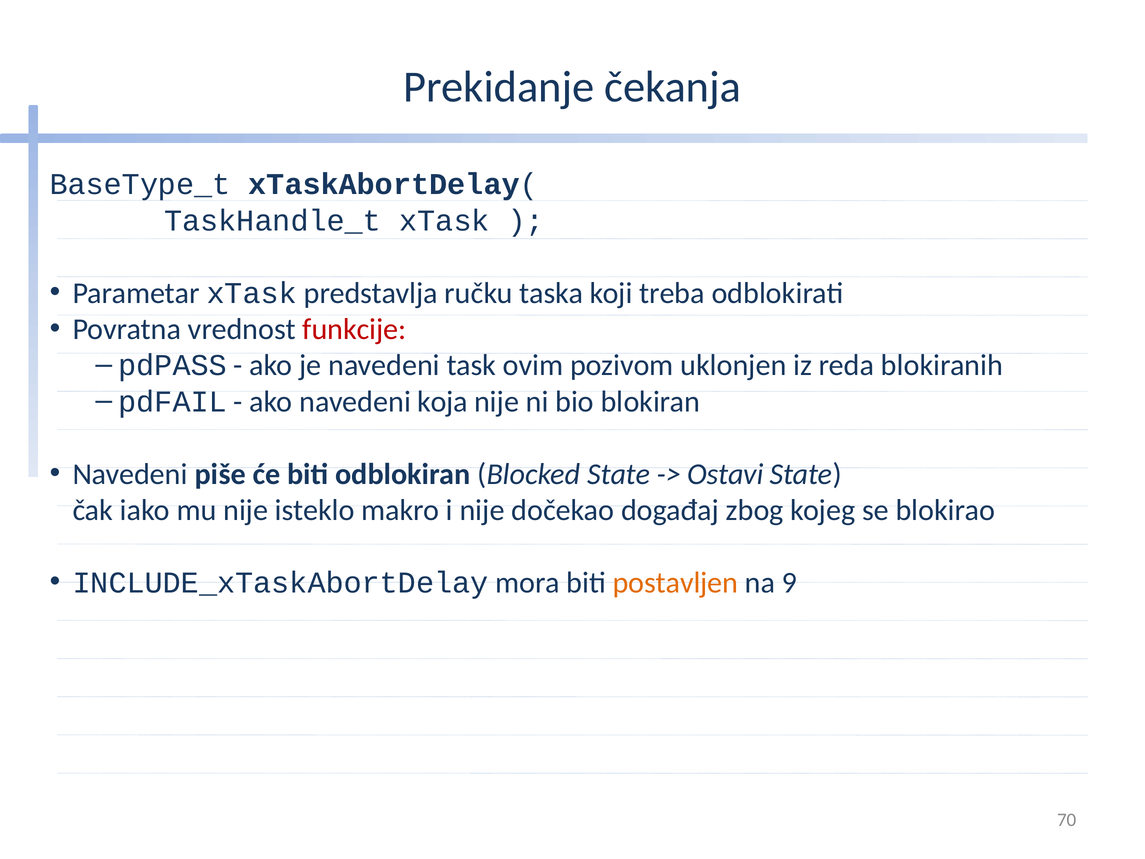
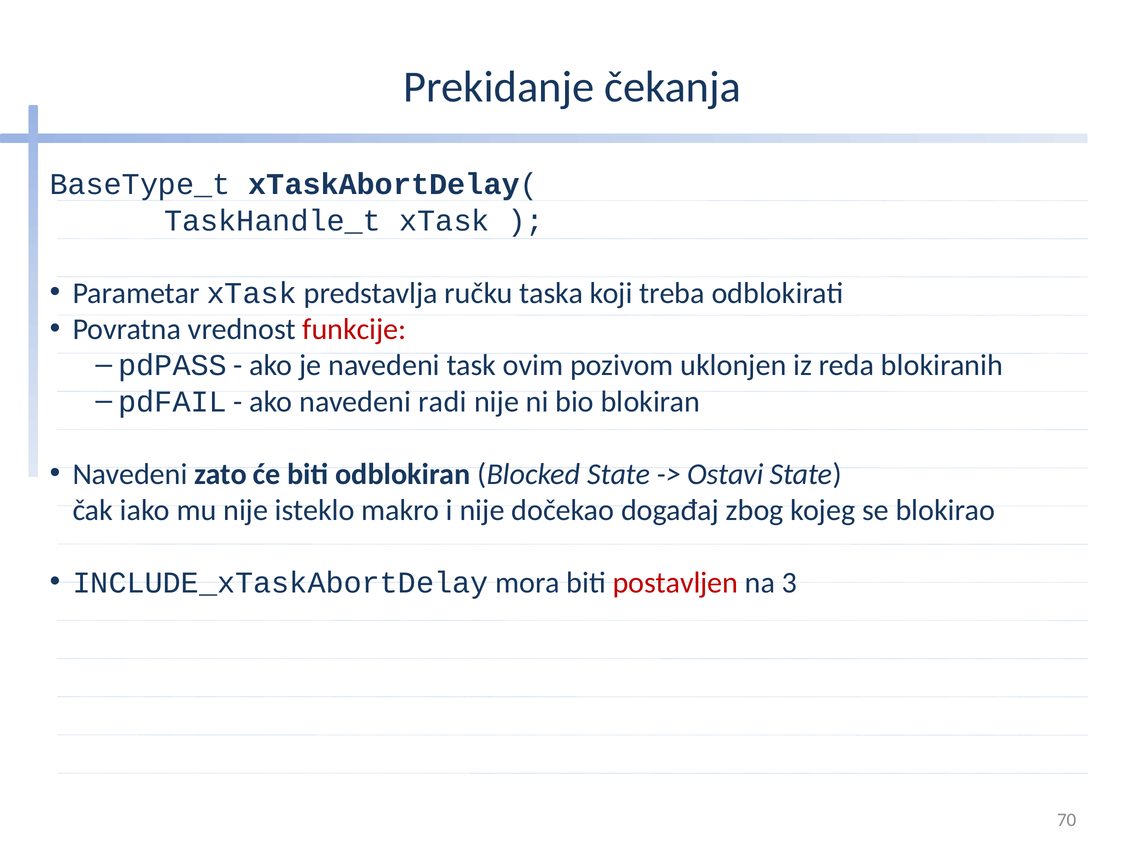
koja: koja -> radi
piše: piše -> zato
postavljen colour: orange -> red
9: 9 -> 3
